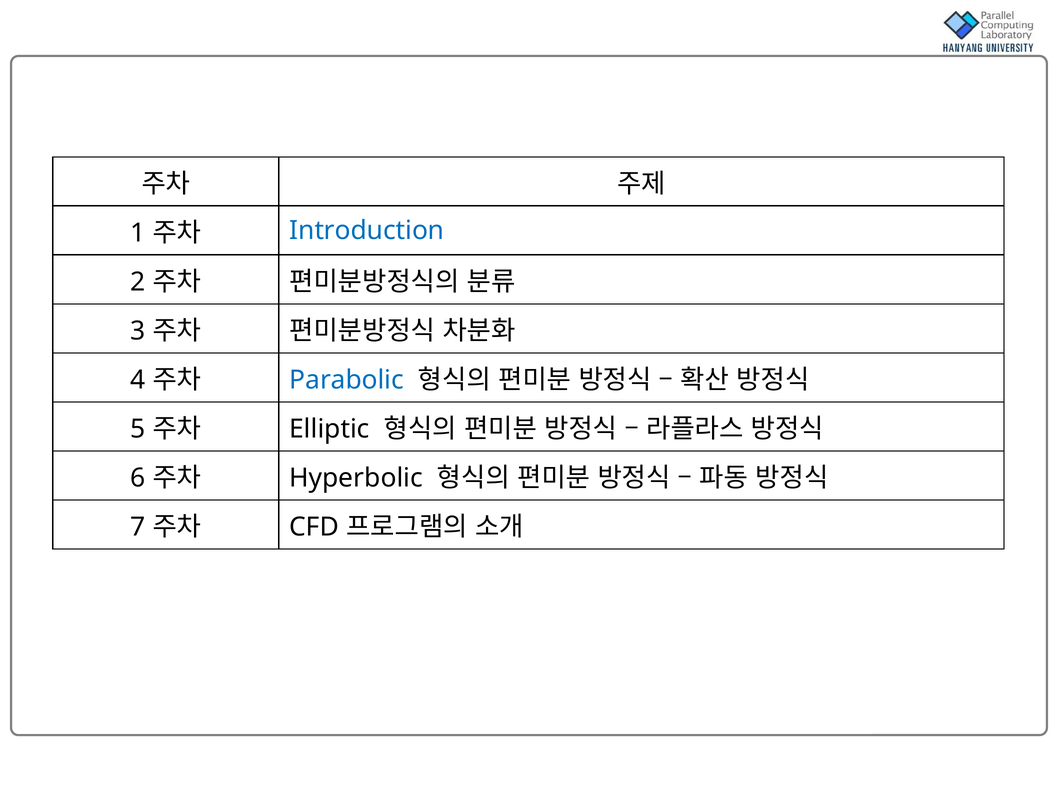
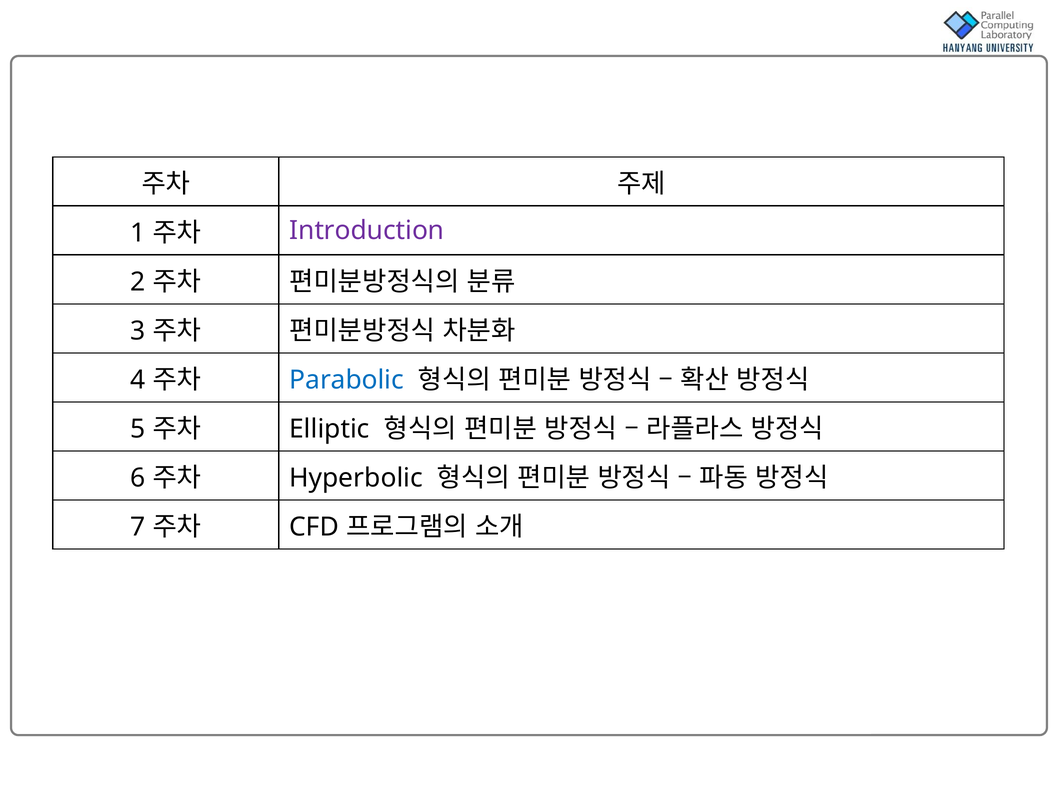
Introduction colour: blue -> purple
